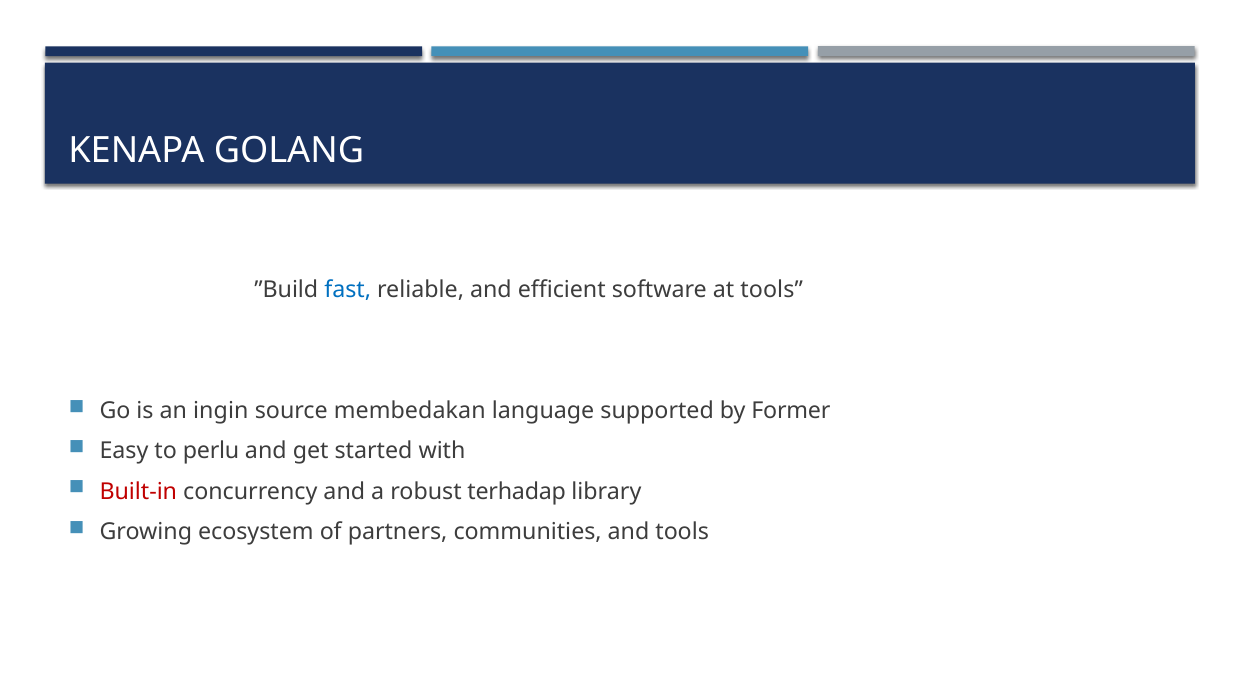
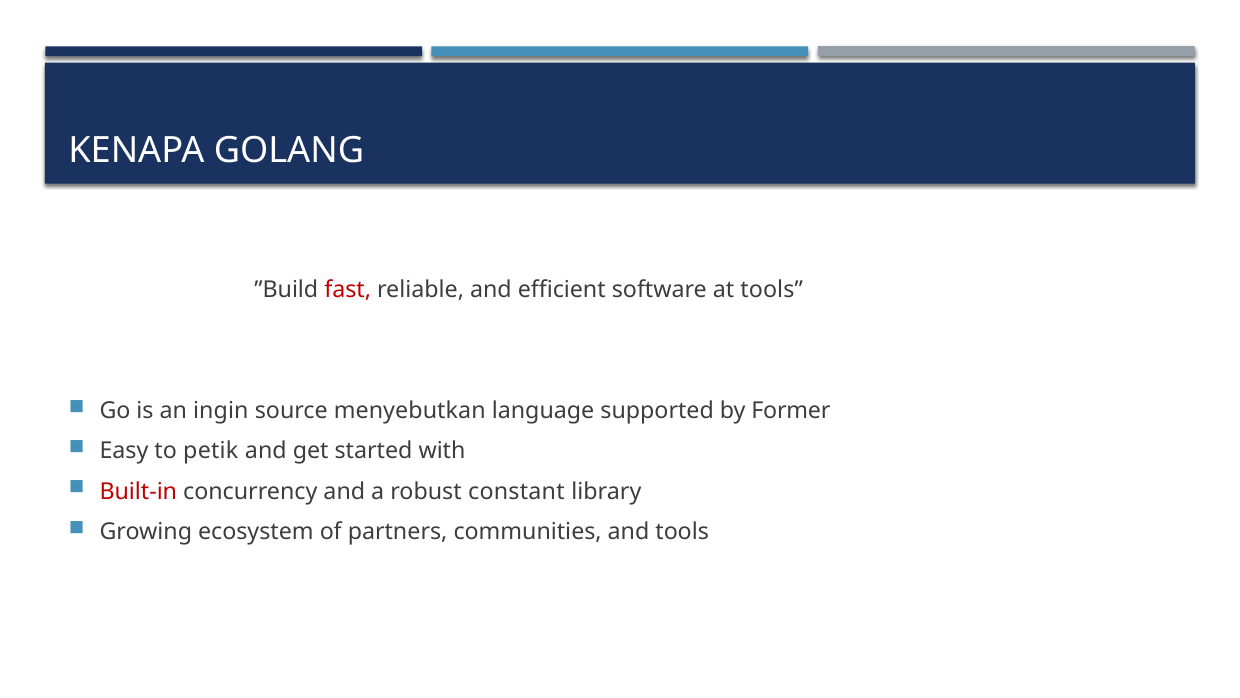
fast colour: blue -> red
membedakan: membedakan -> menyebutkan
perlu: perlu -> petik
terhadap: terhadap -> constant
